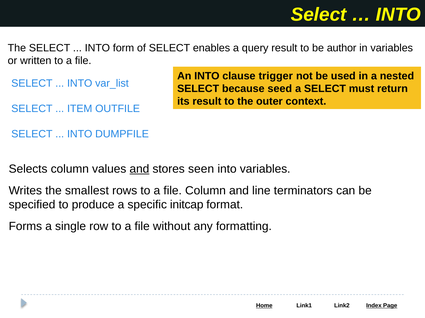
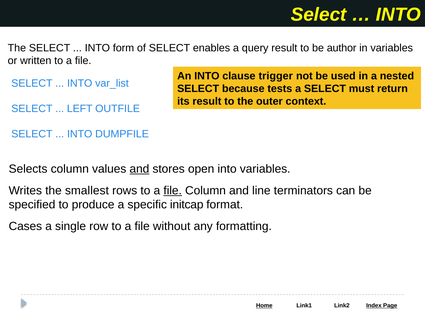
seed: seed -> tests
ITEM: ITEM -> LEFT
seen: seen -> open
file at (173, 191) underline: none -> present
Forms: Forms -> Cases
